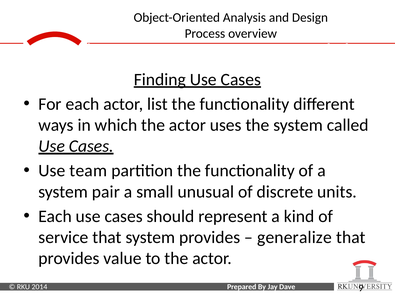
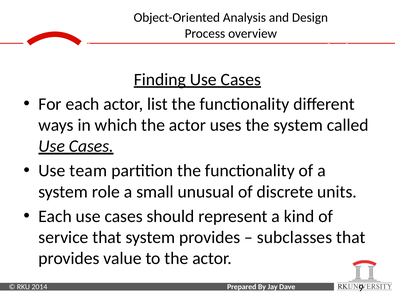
pair: pair -> role
generalize: generalize -> subclasses
